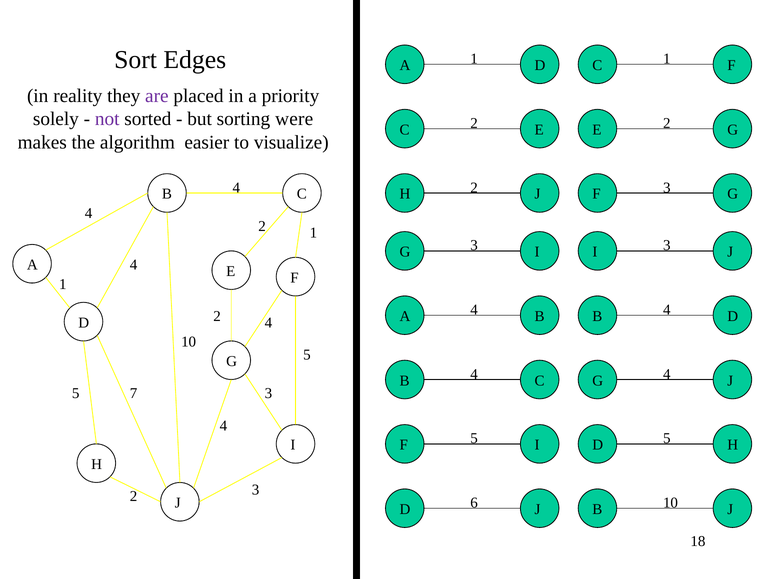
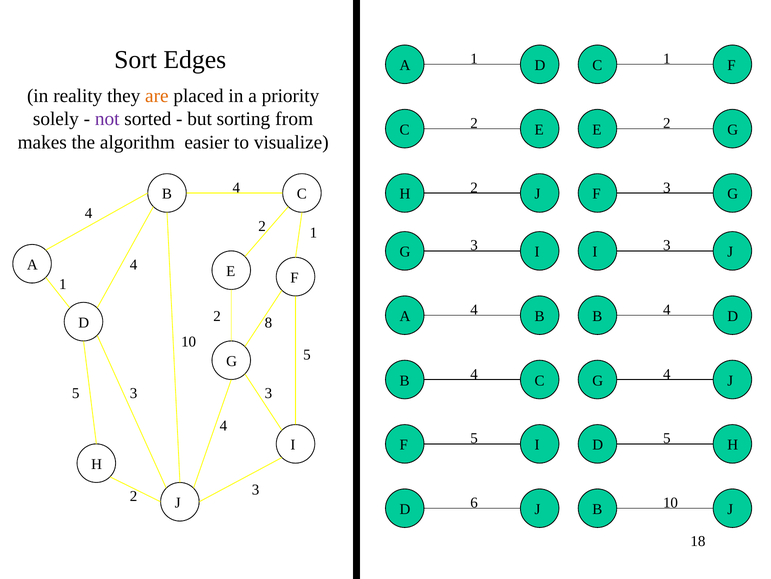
are colour: purple -> orange
were: were -> from
2 4: 4 -> 8
7 at (134, 393): 7 -> 3
